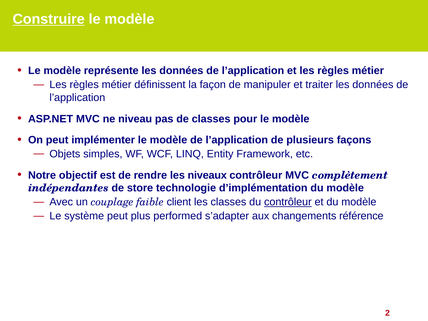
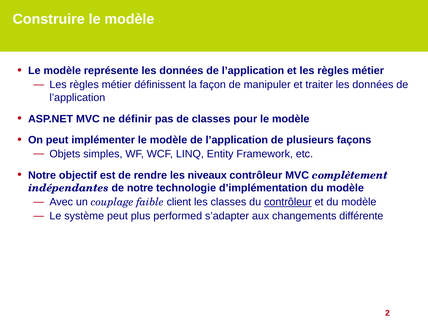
Construire underline: present -> none
niveau: niveau -> définir
de store: store -> notre
référence: référence -> différente
